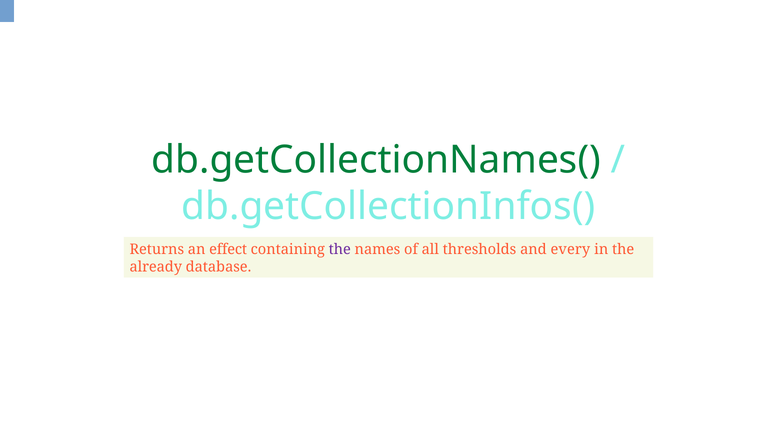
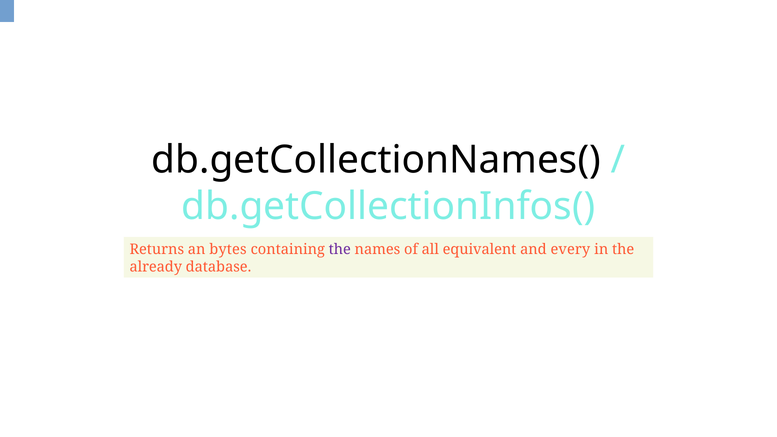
db.getCollectionNames( colour: green -> black
effect: effect -> bytes
thresholds: thresholds -> equivalent
